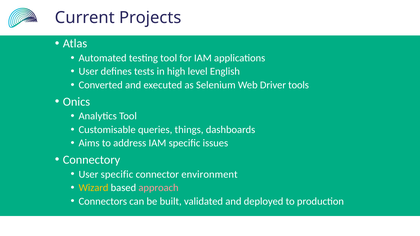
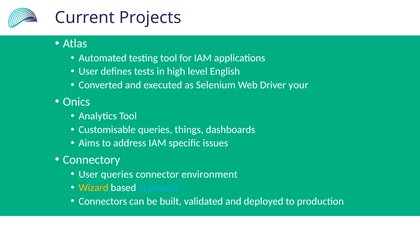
tools: tools -> your
User specific: specific -> queries
approach colour: pink -> light blue
